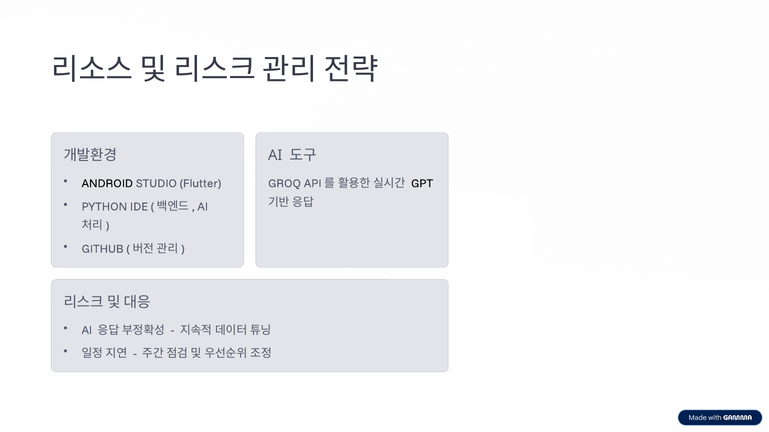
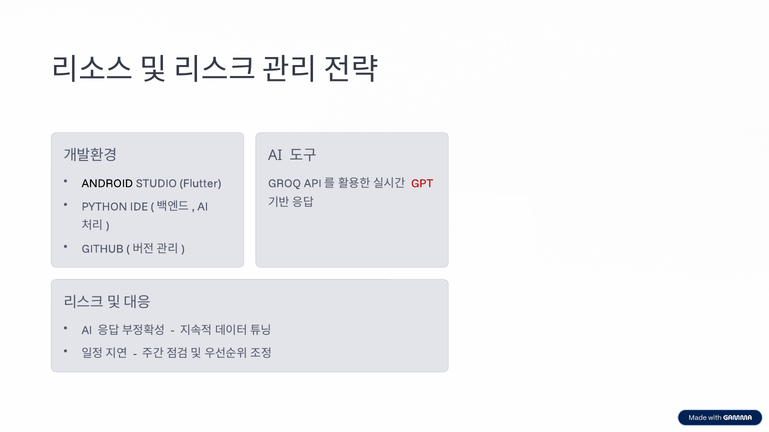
GPT colour: black -> red
